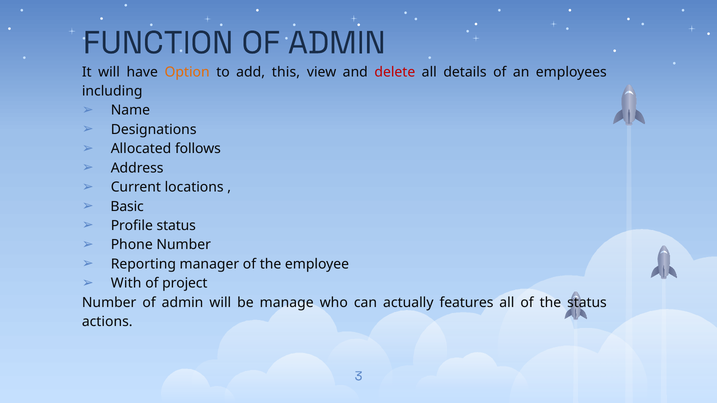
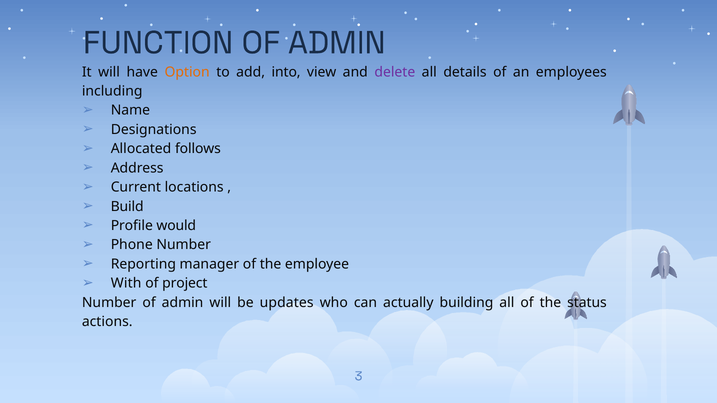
this: this -> into
delete colour: red -> purple
Basic: Basic -> Build
Profile status: status -> would
manage: manage -> updates
features: features -> building
